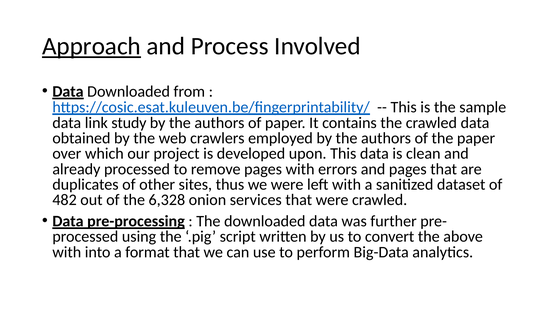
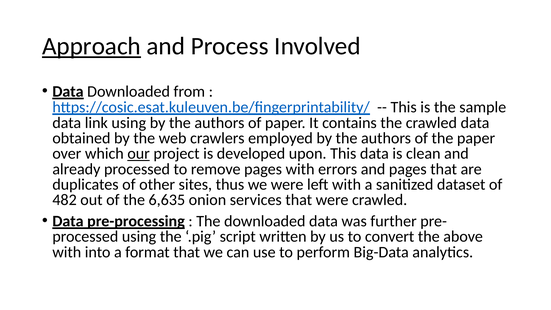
link study: study -> using
our underline: none -> present
6,328: 6,328 -> 6,635
